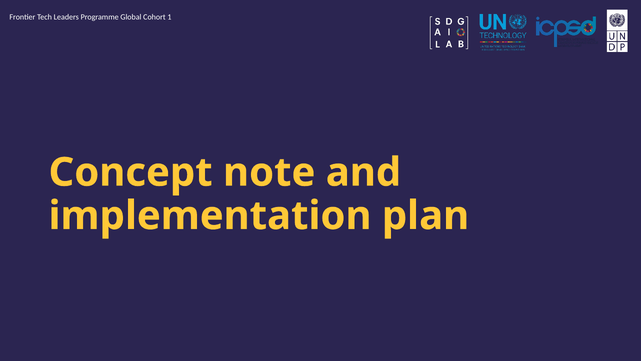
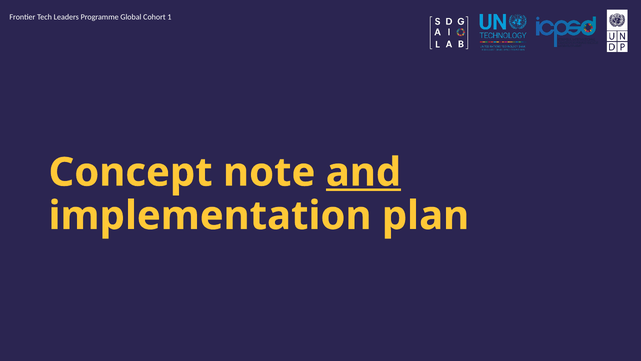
and underline: none -> present
